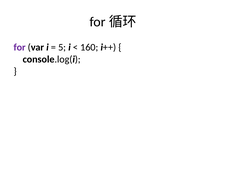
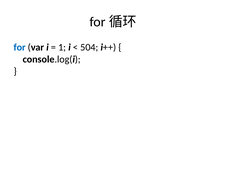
for colour: purple -> blue
5: 5 -> 1
160: 160 -> 504
